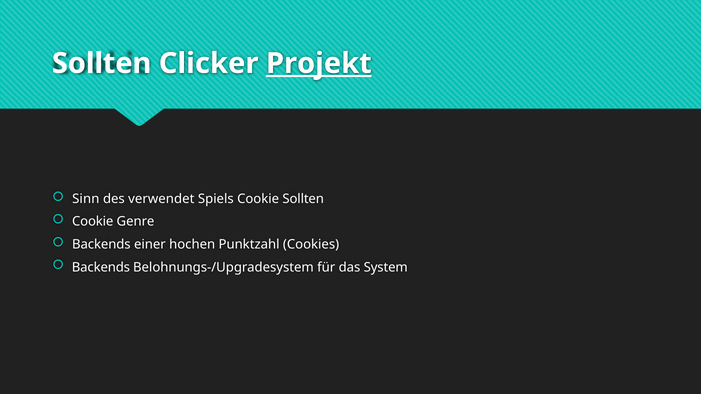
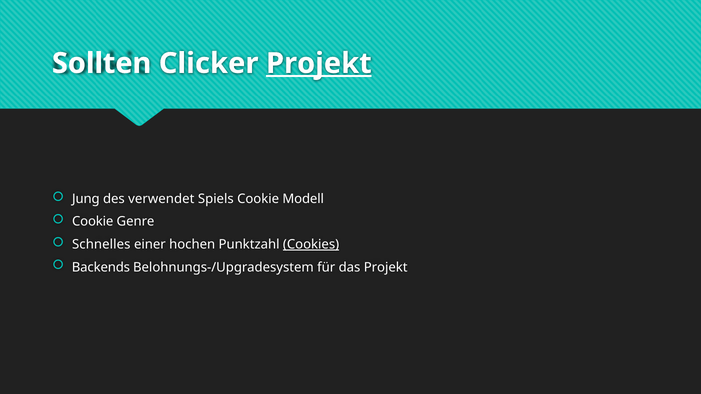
Sinn: Sinn -> Jung
Cookie Sollten: Sollten -> Modell
Backends at (101, 245): Backends -> Schnelles
Cookies underline: none -> present
das System: System -> Projekt
